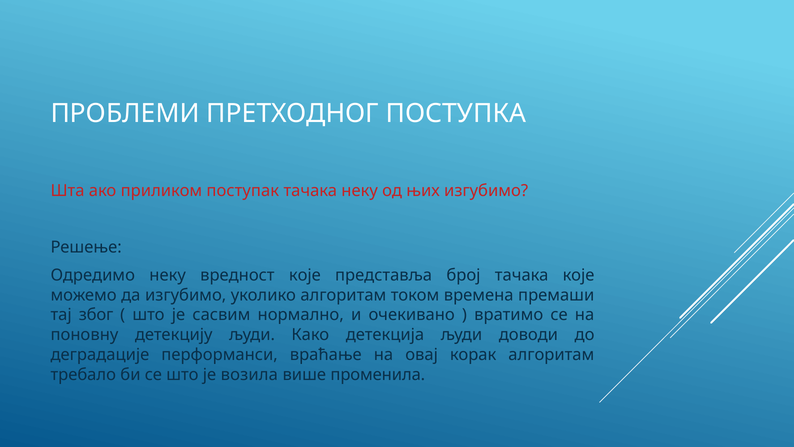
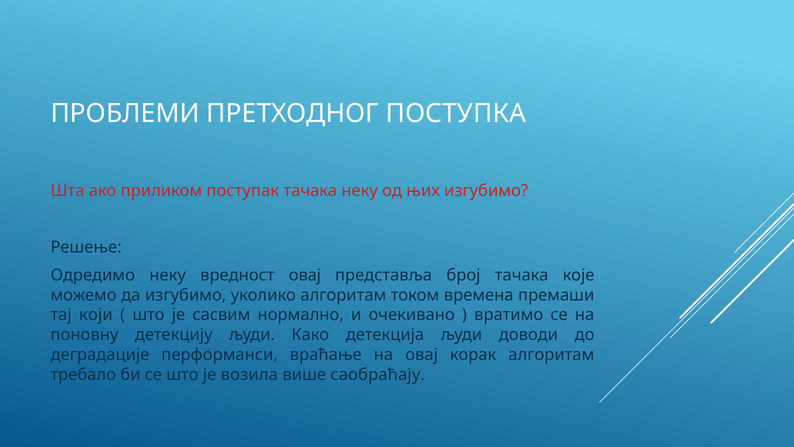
вредност које: које -> овај
због: због -> који
променила: променила -> саобраћају
